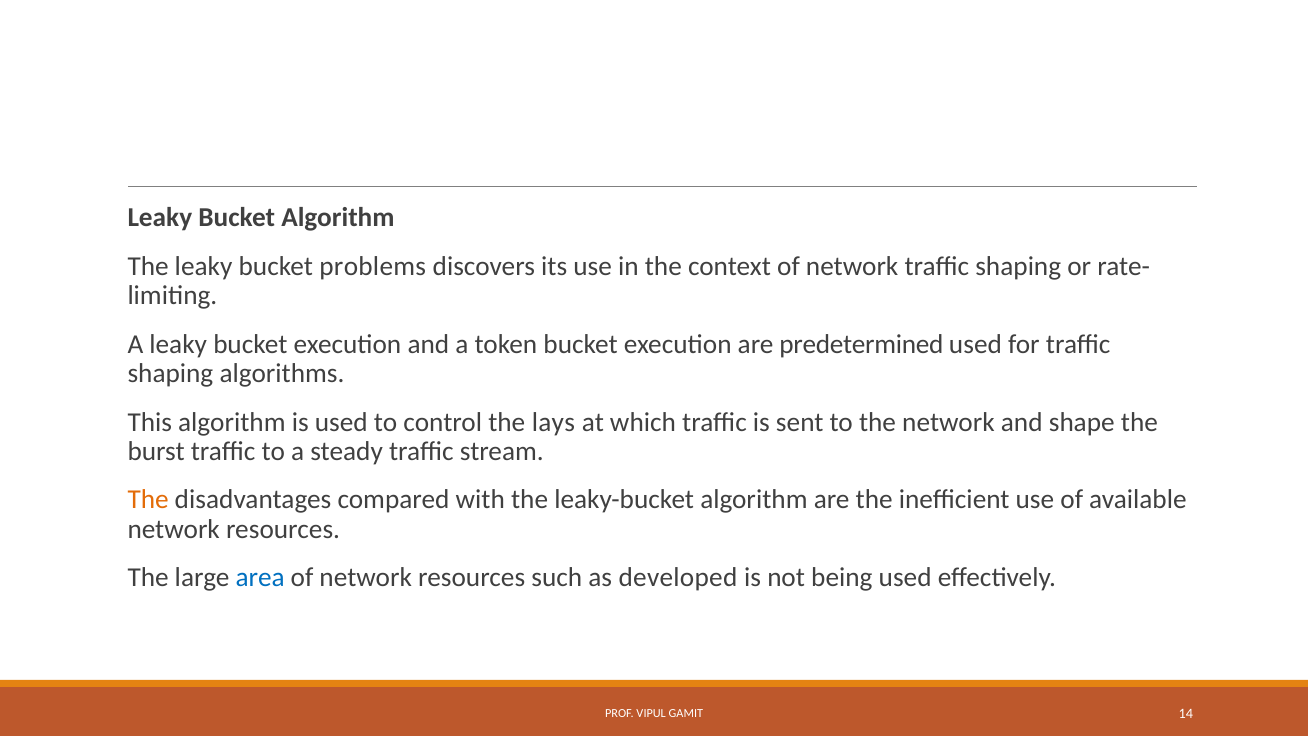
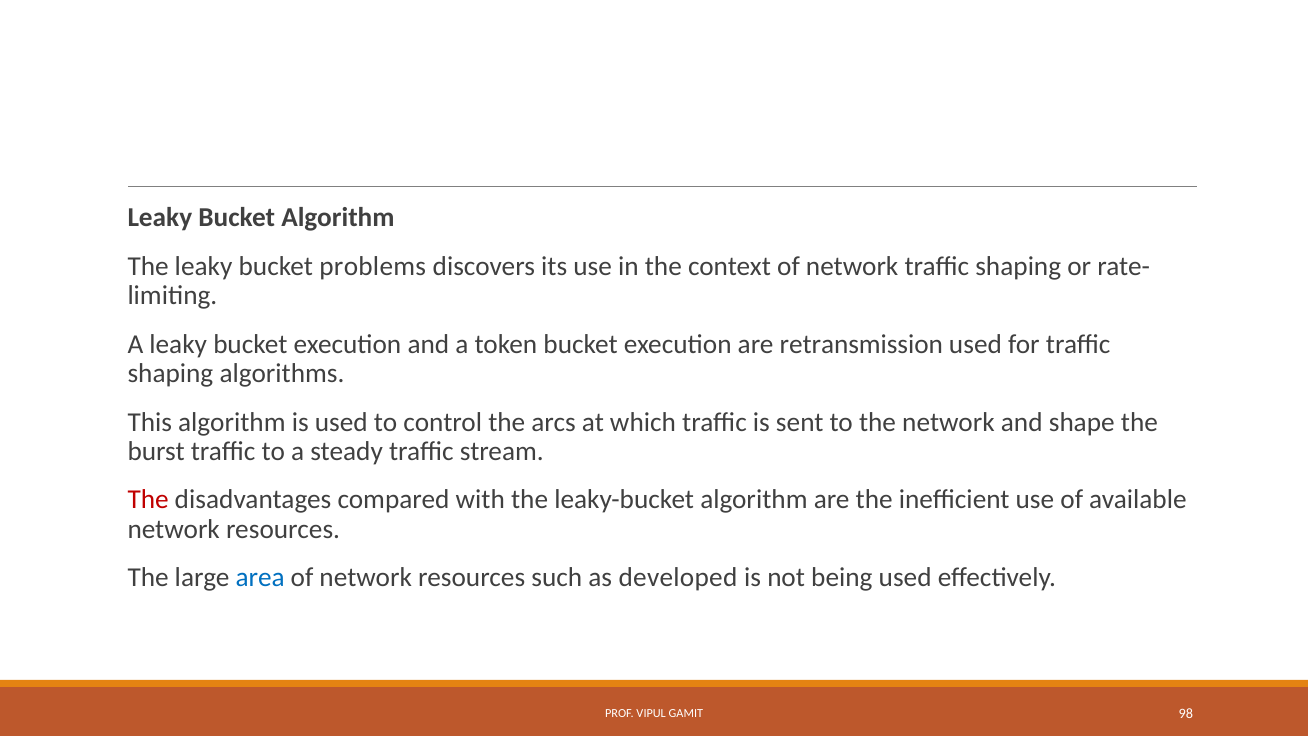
predetermined: predetermined -> retransmission
lays: lays -> arcs
The at (148, 500) colour: orange -> red
14: 14 -> 98
